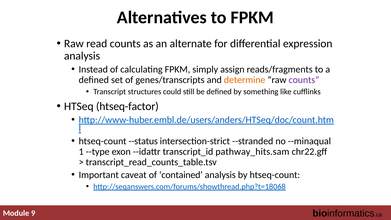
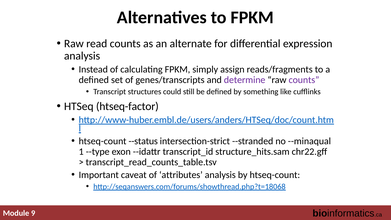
determine colour: orange -> purple
pathway_hits.sam: pathway_hits.sam -> structure_hits.sam
contained: contained -> attributes
